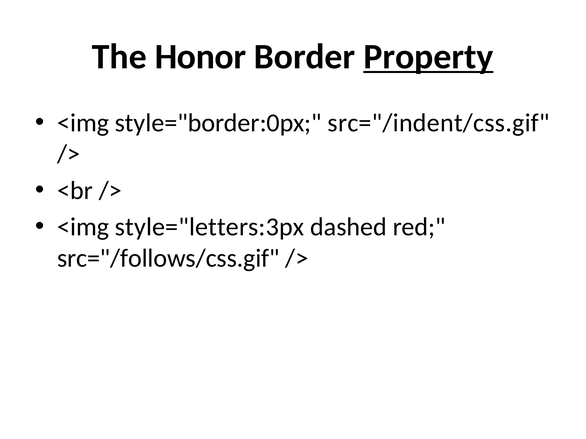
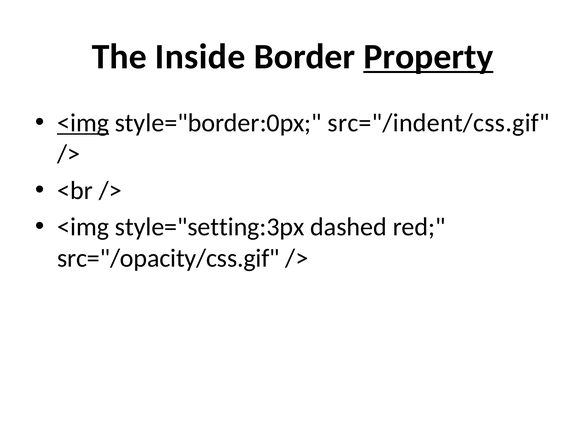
Honor: Honor -> Inside
<img at (83, 123) underline: none -> present
style="letters:3px: style="letters:3px -> style="setting:3px
src="/follows/css.gif: src="/follows/css.gif -> src="/opacity/css.gif
